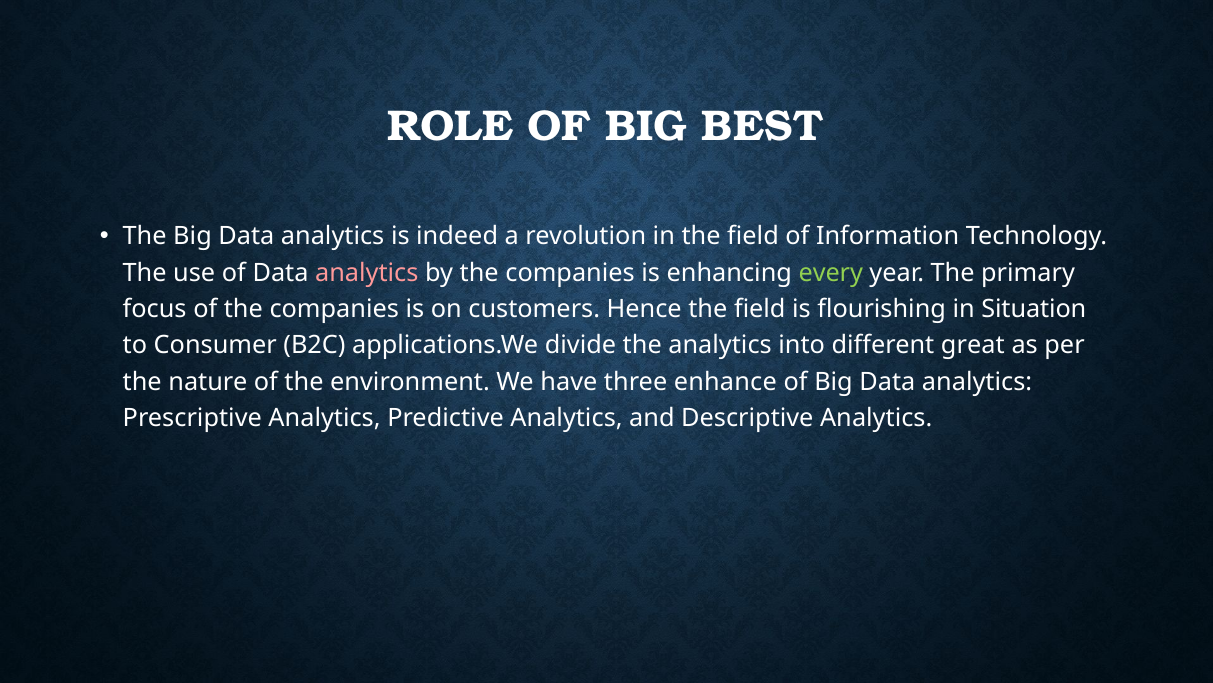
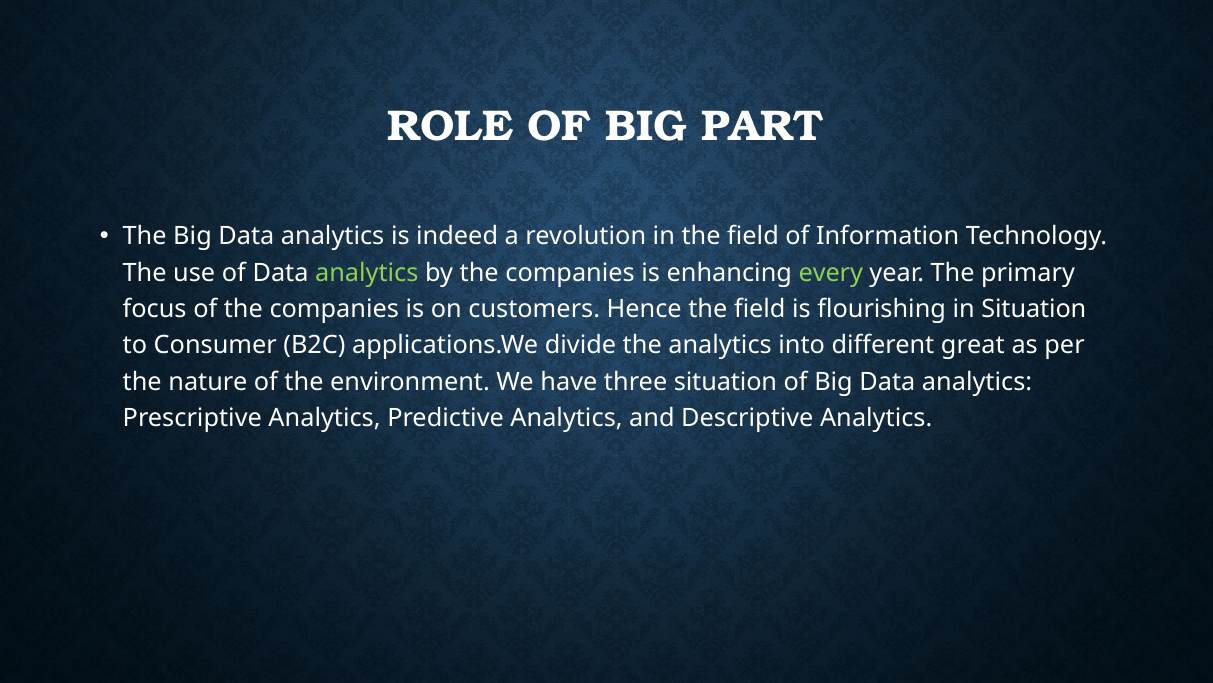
BEST: BEST -> PART
analytics at (367, 272) colour: pink -> light green
three enhance: enhance -> situation
